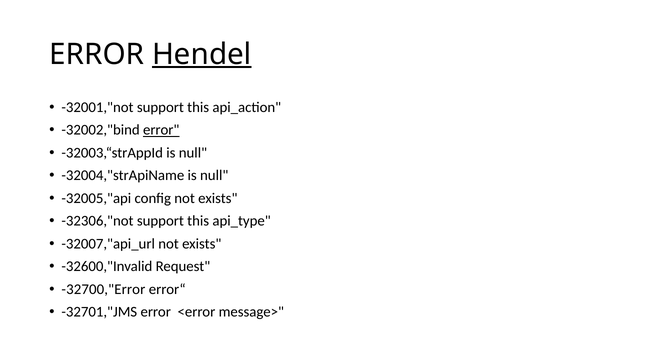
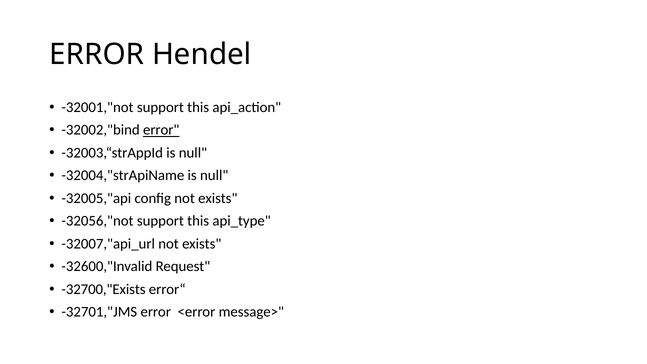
Hendel underline: present -> none
-32306,"not: -32306,"not -> -32056,"not
-32700,"Error: -32700,"Error -> -32700,"Exists
